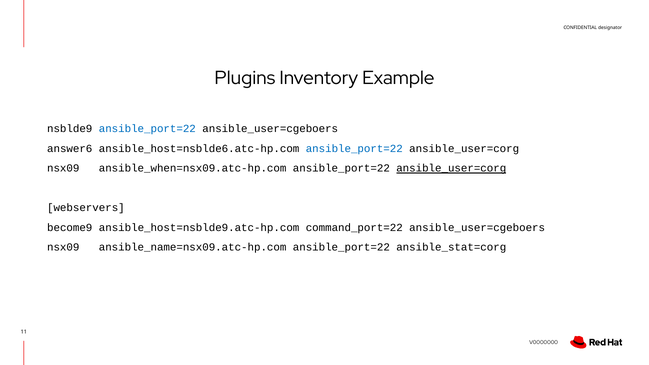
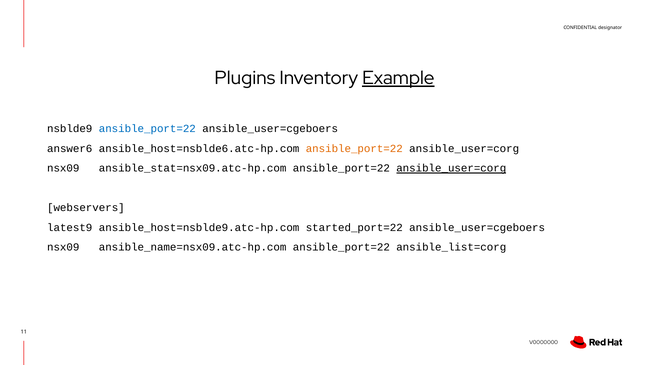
Example underline: none -> present
ansible_port=22 at (354, 149) colour: blue -> orange
ansible_when=nsx09.atc-hp.com: ansible_when=nsx09.atc-hp.com -> ansible_stat=nsx09.atc-hp.com
become9: become9 -> latest9
command_port=22: command_port=22 -> started_port=22
ansible_stat=corg: ansible_stat=corg -> ansible_list=corg
